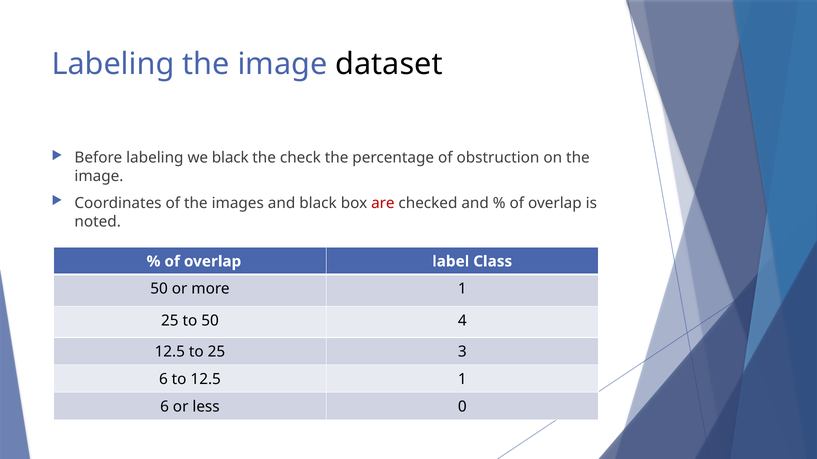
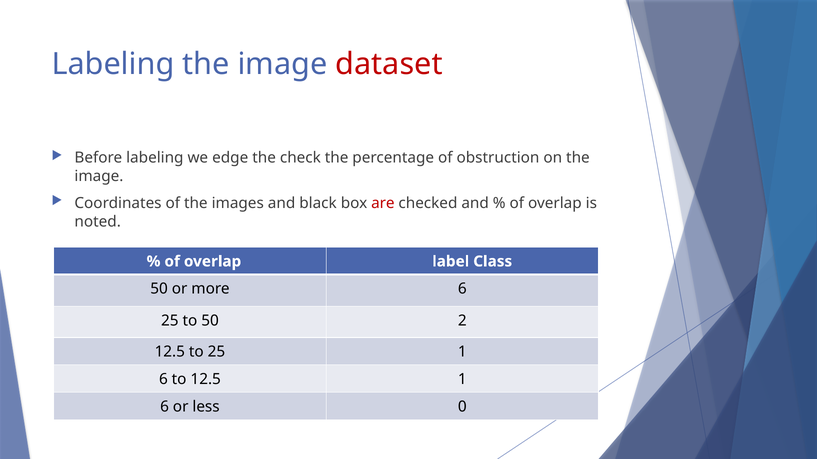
dataset colour: black -> red
we black: black -> edge
more 1: 1 -> 6
4: 4 -> 2
25 3: 3 -> 1
